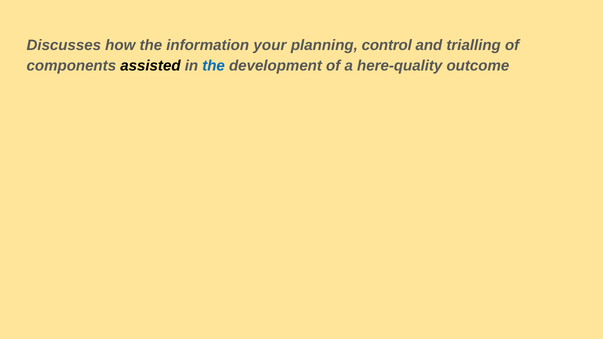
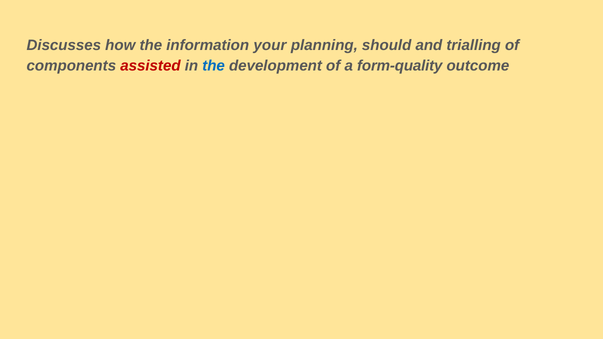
control: control -> should
assisted colour: black -> red
here-quality: here-quality -> form-quality
